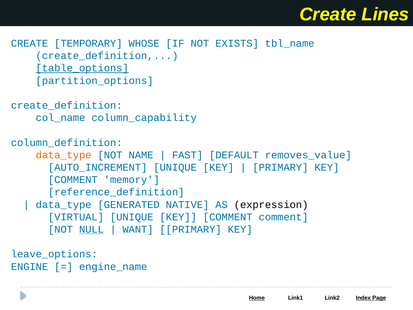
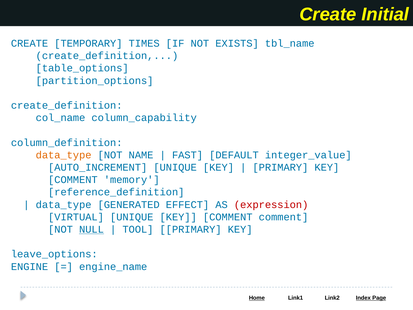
Lines: Lines -> Initial
WHOSE: WHOSE -> TIMES
table_options underline: present -> none
removes_value: removes_value -> integer_value
NATIVE: NATIVE -> EFFECT
expression colour: black -> red
WANT: WANT -> TOOL
